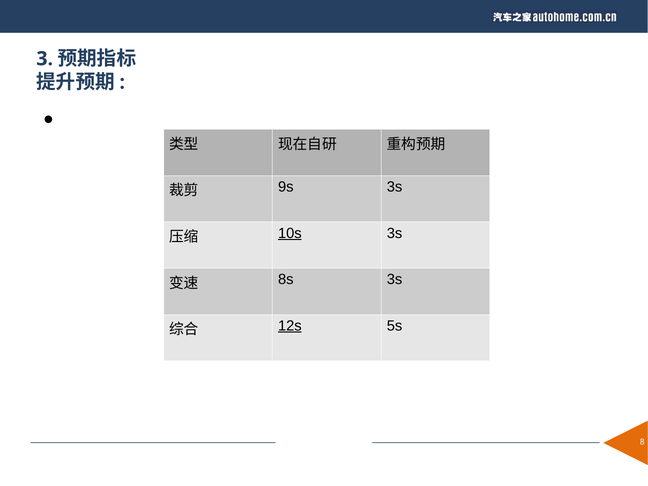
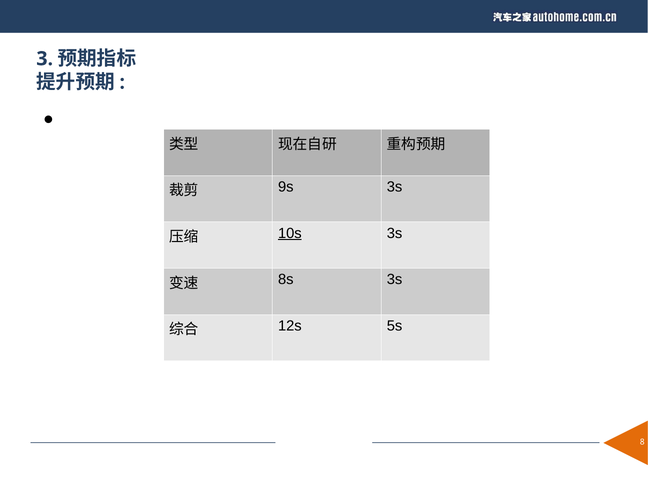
12s underline: present -> none
